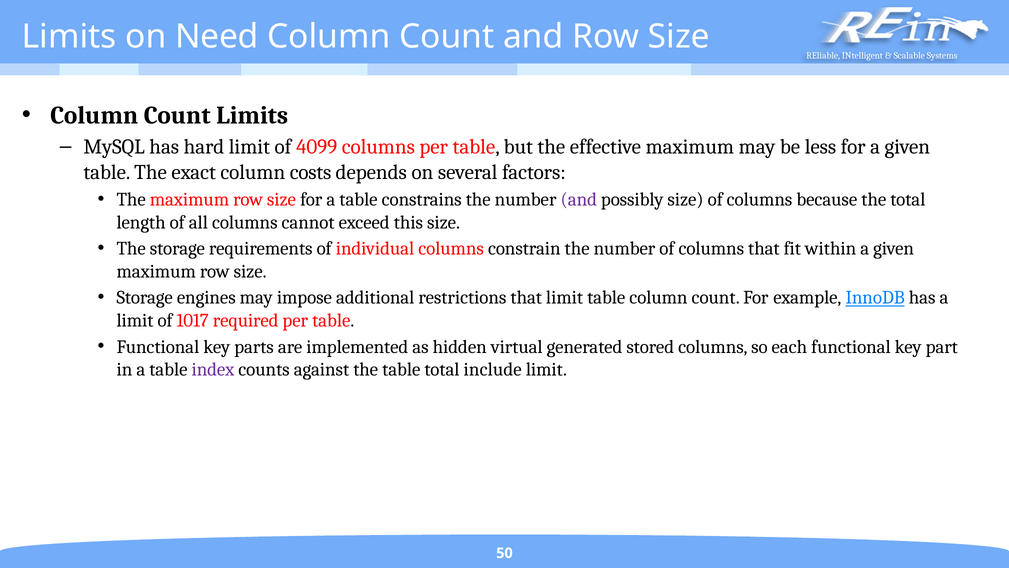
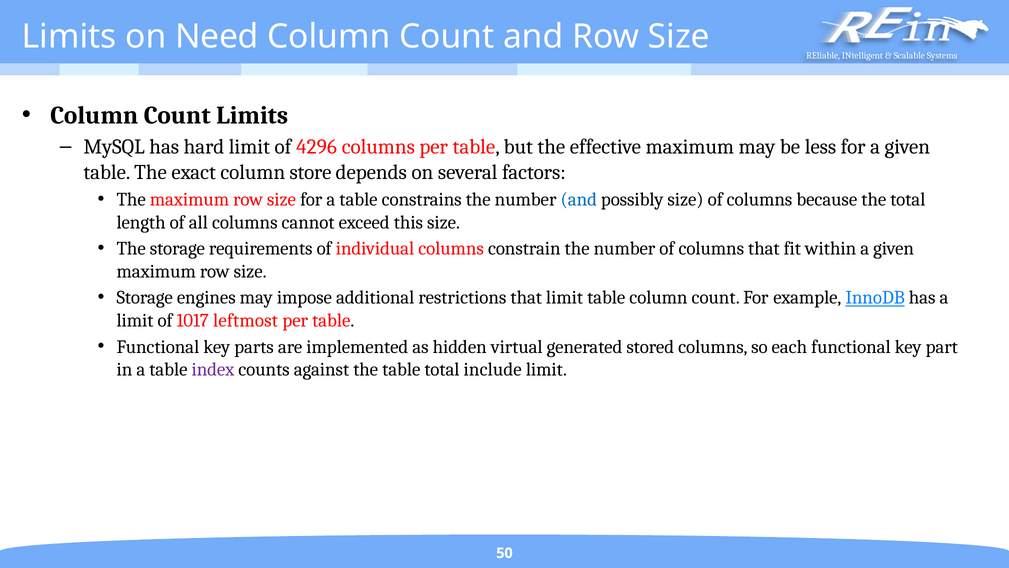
4099: 4099 -> 4296
costs: costs -> store
and at (579, 200) colour: purple -> blue
required: required -> leftmost
